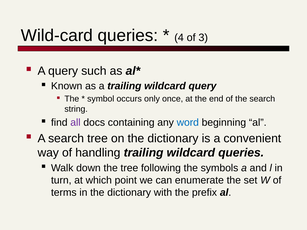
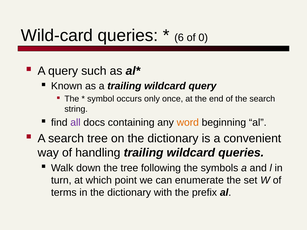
4: 4 -> 6
3: 3 -> 0
word colour: blue -> orange
